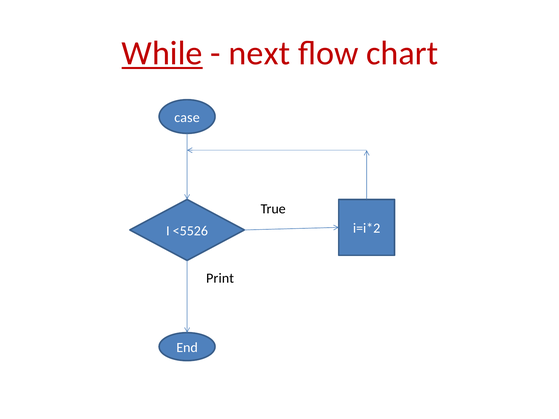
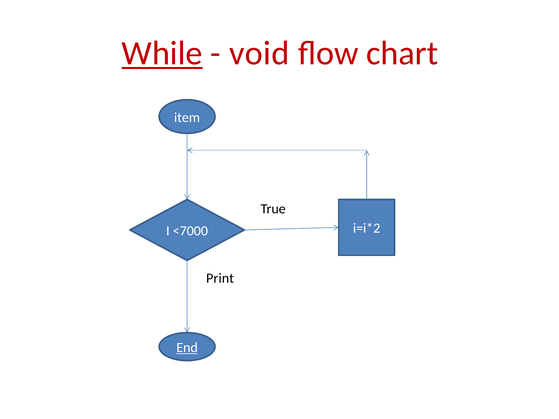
next: next -> void
case: case -> item
<5526: <5526 -> <7000
End underline: none -> present
